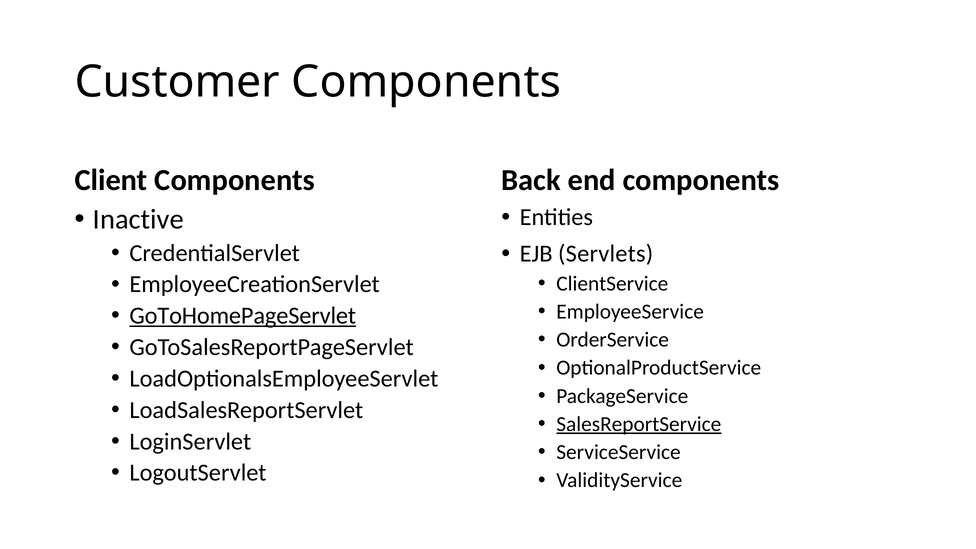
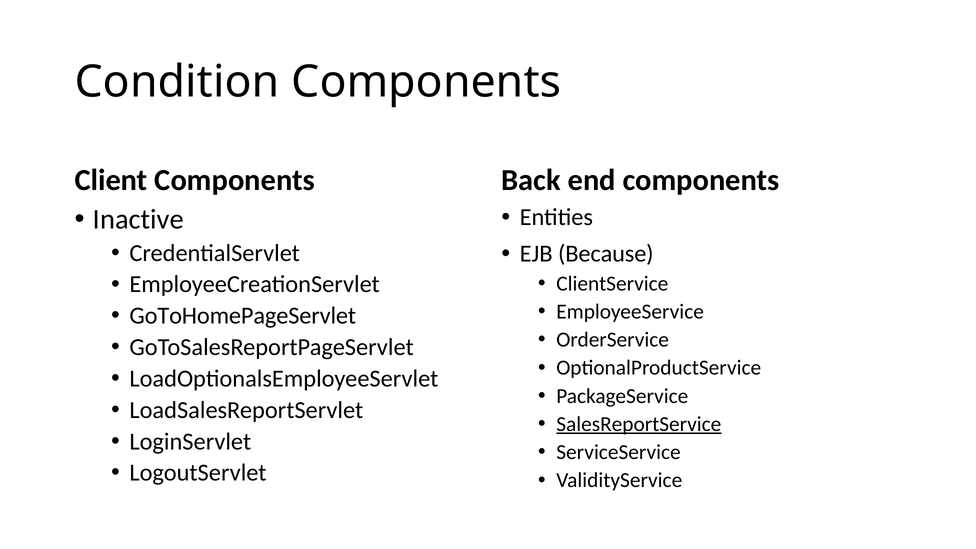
Customer: Customer -> Condition
Servlets: Servlets -> Because
GoToHomePageServlet underline: present -> none
